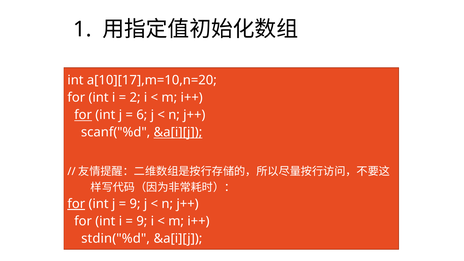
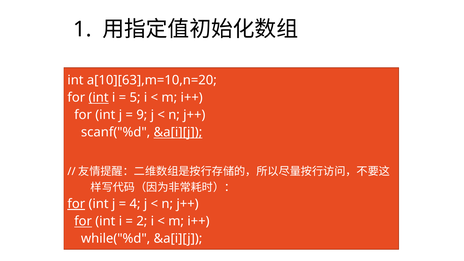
a[10][17],m=10,n=20: a[10][17],m=10,n=20 -> a[10][63],m=10,n=20
int at (99, 98) underline: none -> present
2: 2 -> 5
for at (83, 115) underline: present -> none
6: 6 -> 9
9 at (135, 204): 9 -> 4
for at (83, 221) underline: none -> present
9 at (142, 221): 9 -> 2
stdin("%d: stdin("%d -> while("%d
